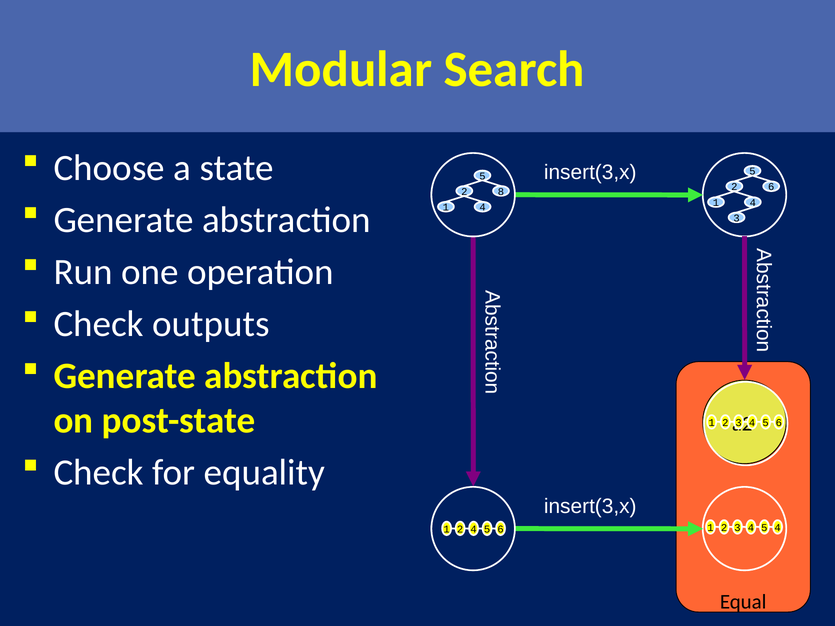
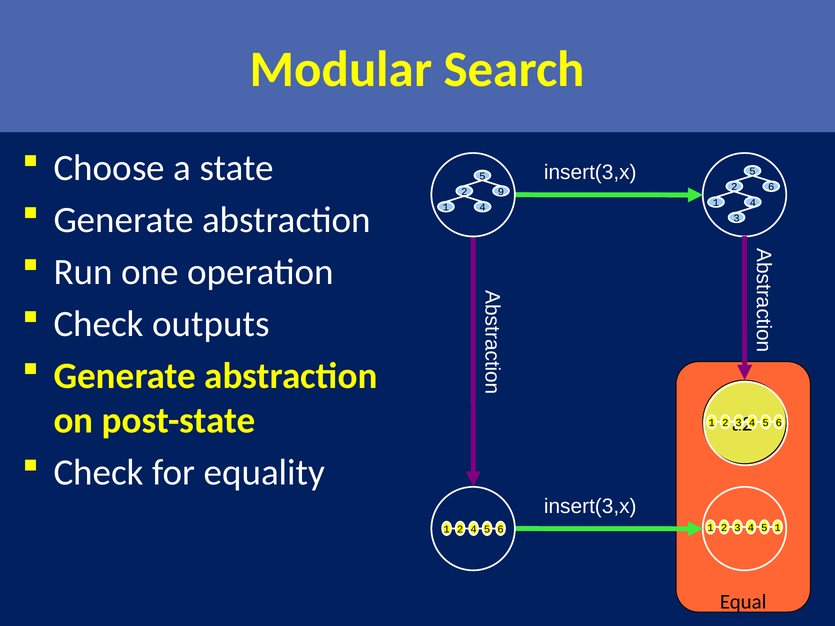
8: 8 -> 9
5 4: 4 -> 1
